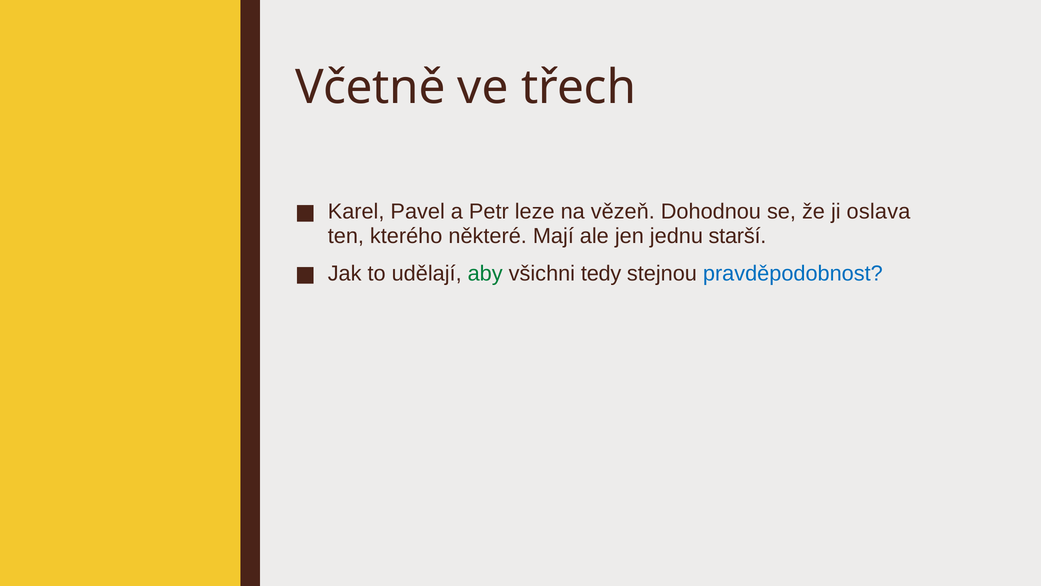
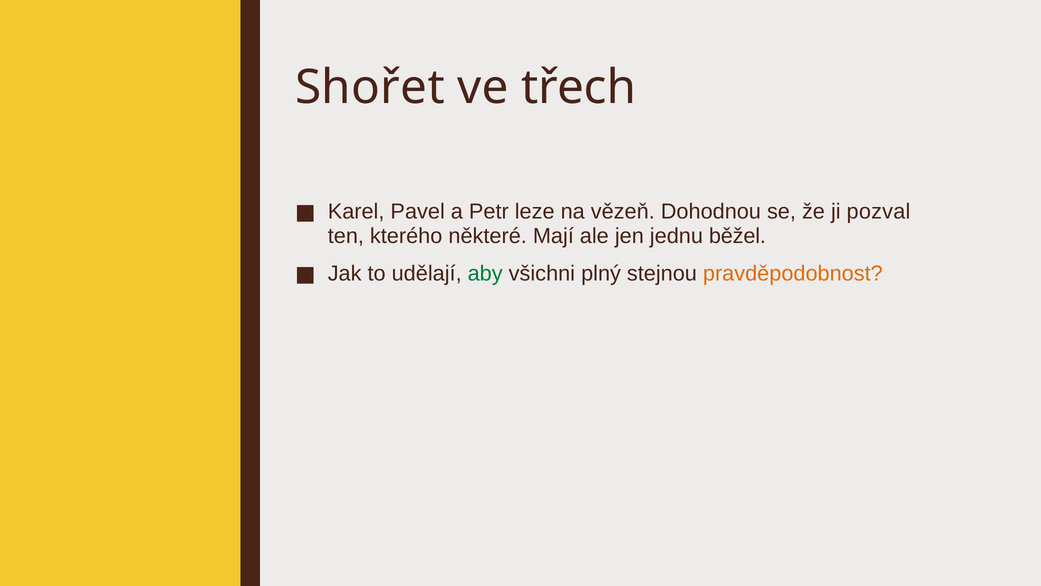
Včetně: Včetně -> Shořet
oslava: oslava -> pozval
starší: starší -> běžel
tedy: tedy -> plný
pravděpodobnost colour: blue -> orange
